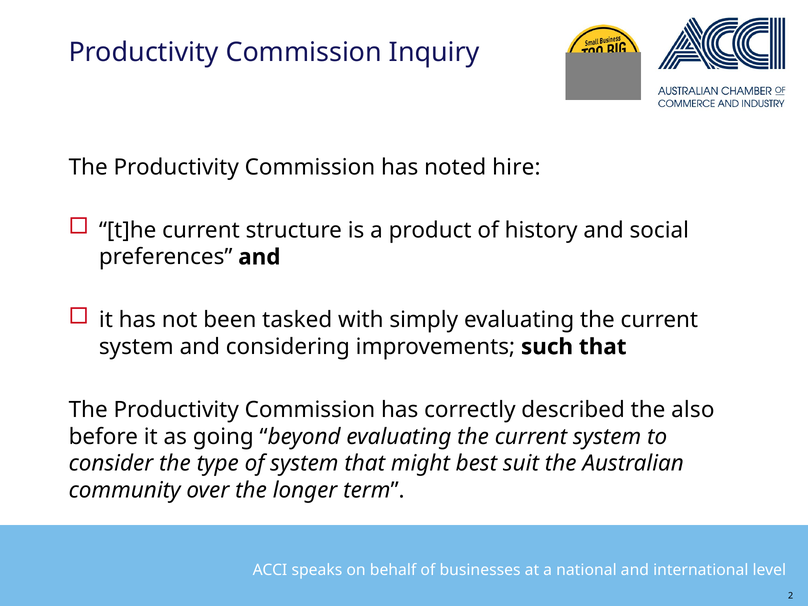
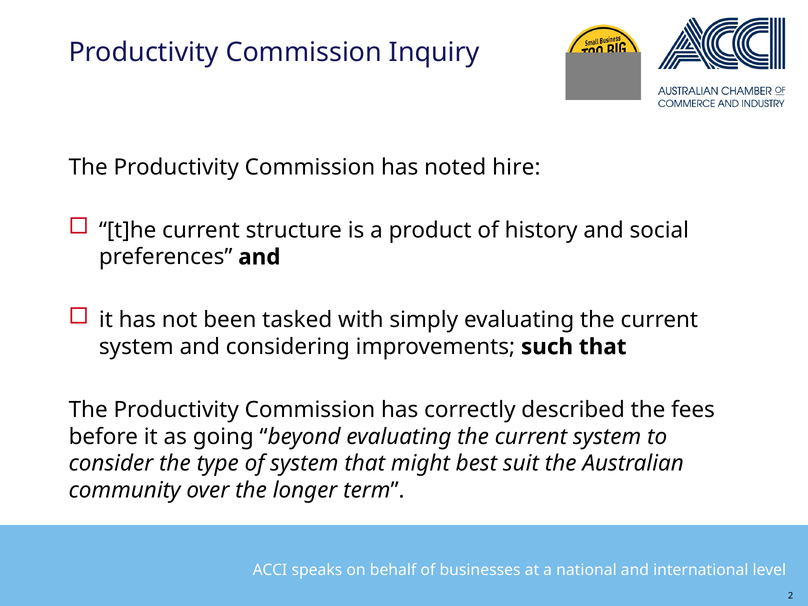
also: also -> fees
